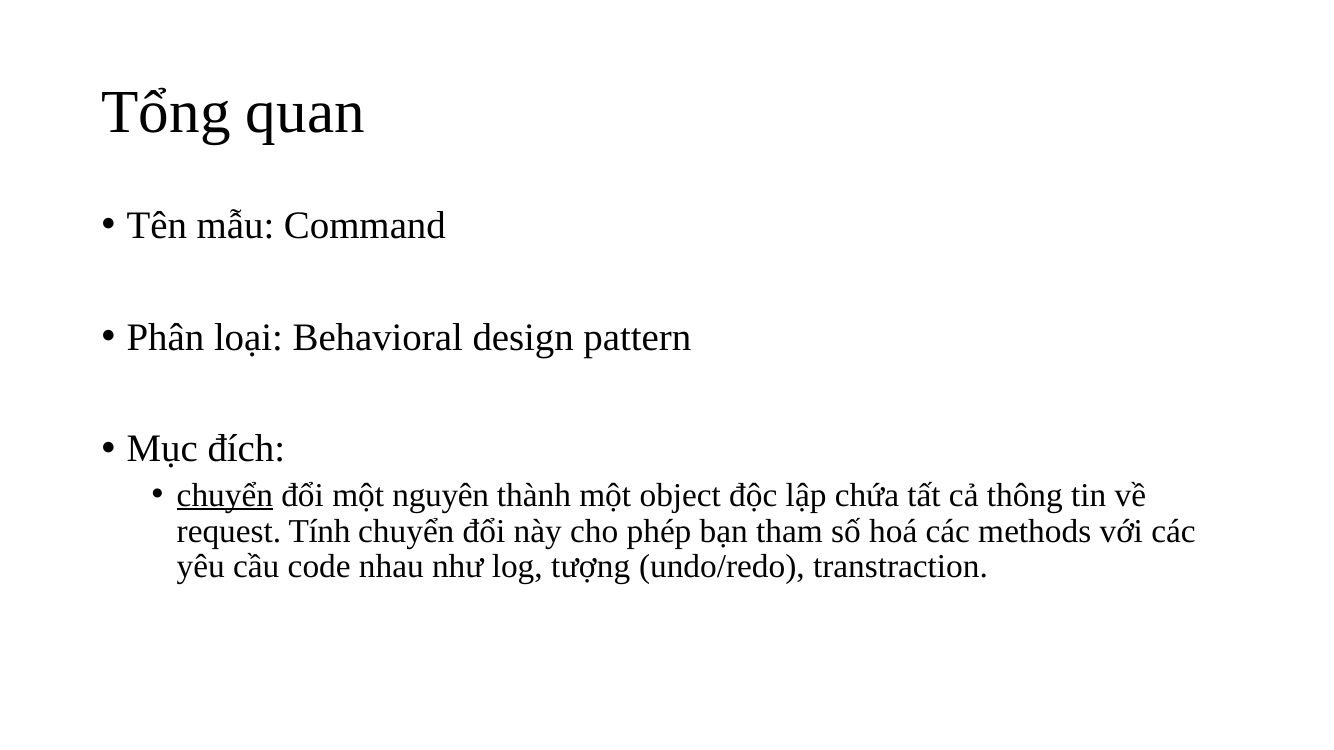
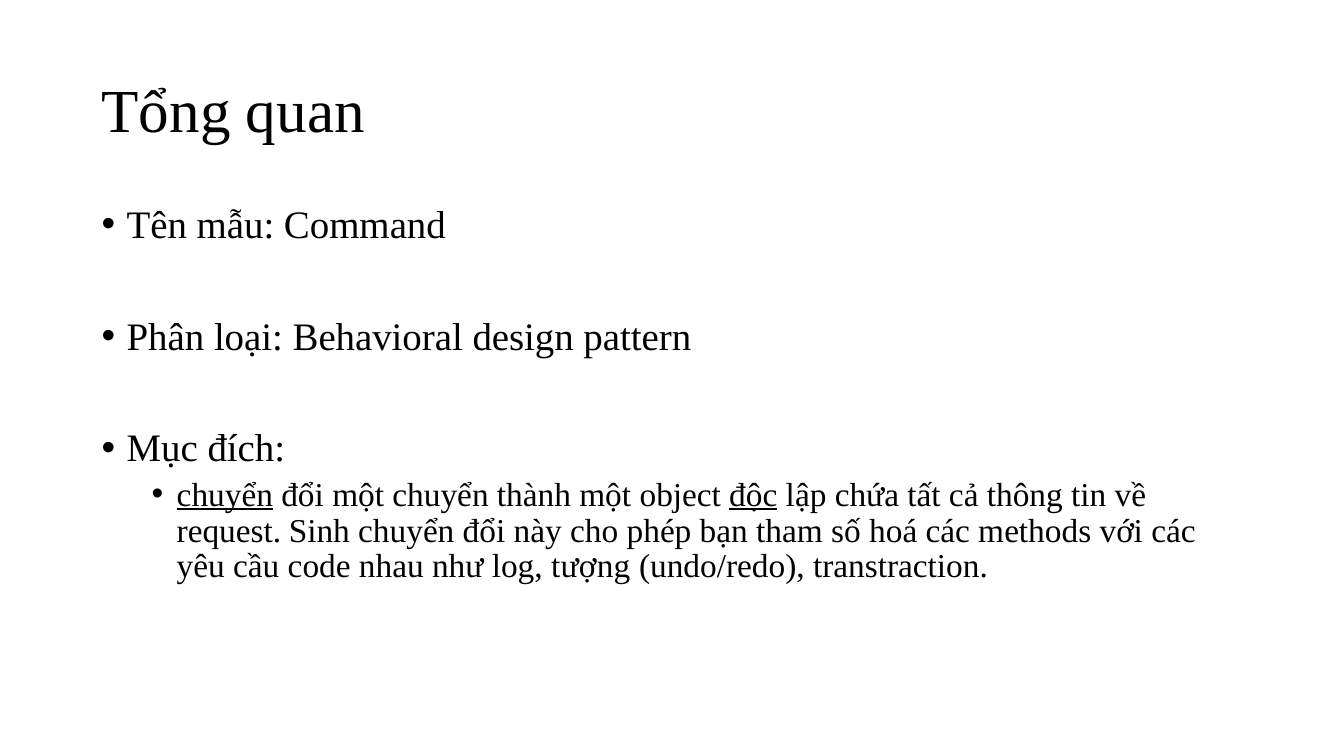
một nguyên: nguyên -> chuyển
độc underline: none -> present
Tính: Tính -> Sinh
